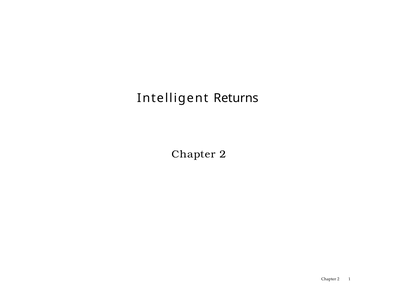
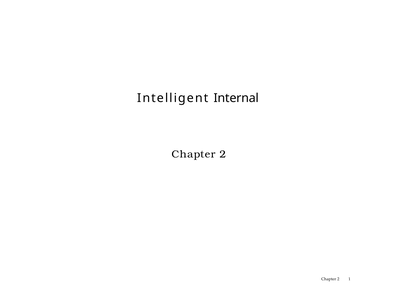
Returns: Returns -> Internal
